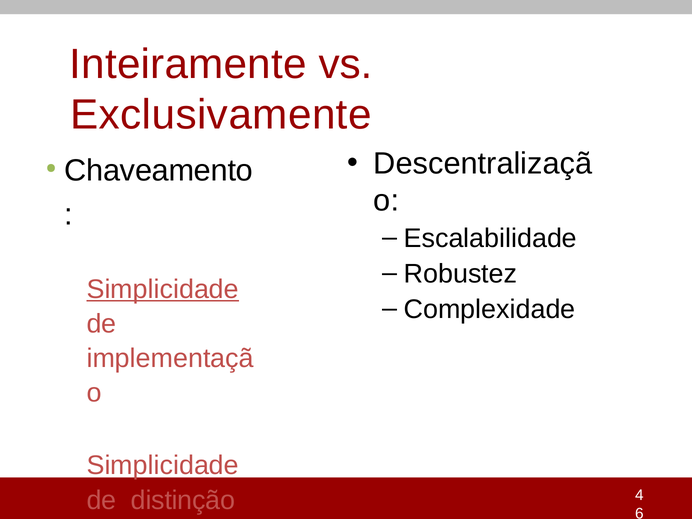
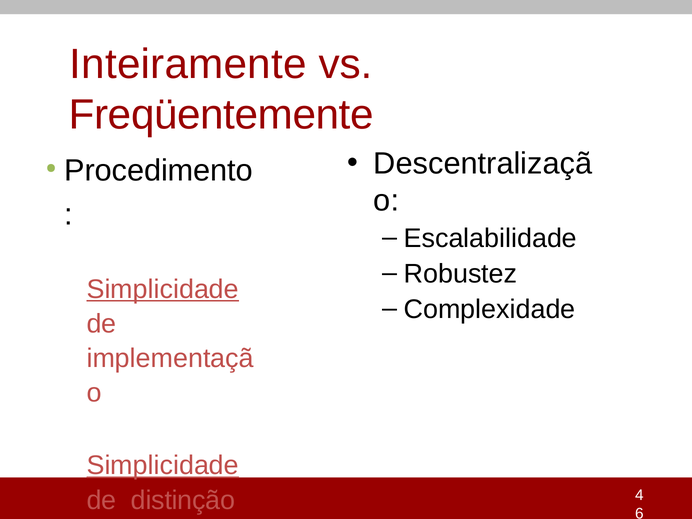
Exclusivamente: Exclusivamente -> Freqüentemente
Chaveamento: Chaveamento -> Procedimento
Simplicidade at (163, 466) underline: none -> present
